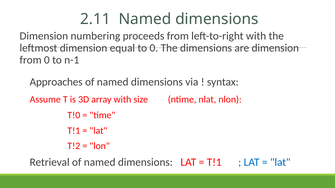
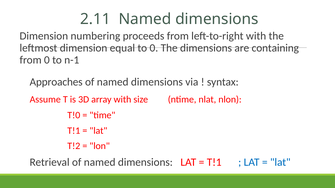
are dimension: dimension -> containing
